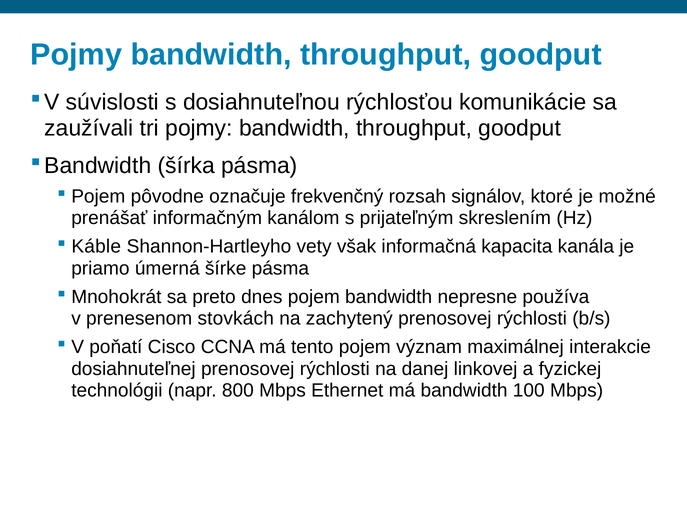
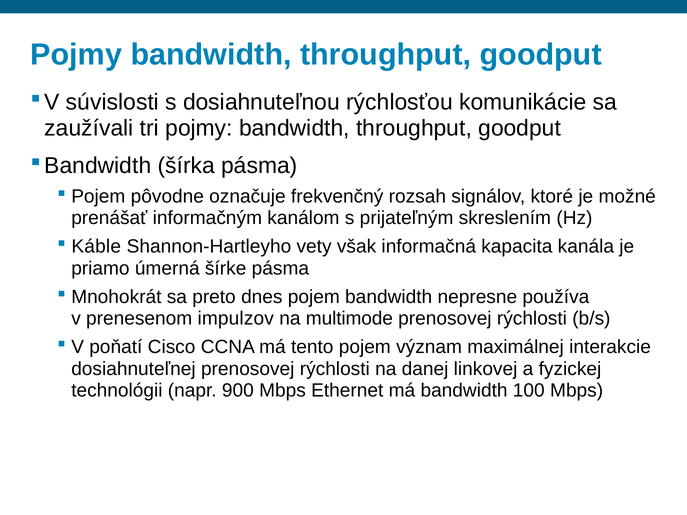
stovkách: stovkách -> impulzov
zachytený: zachytený -> multimode
800: 800 -> 900
